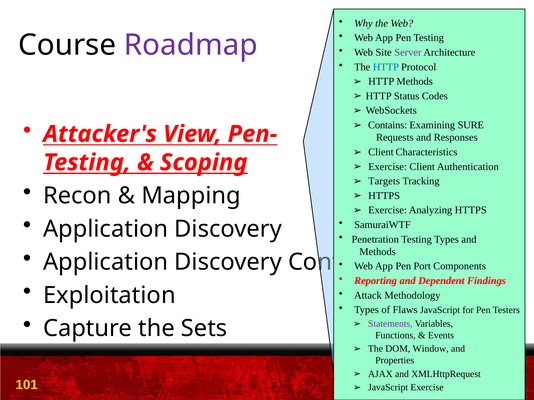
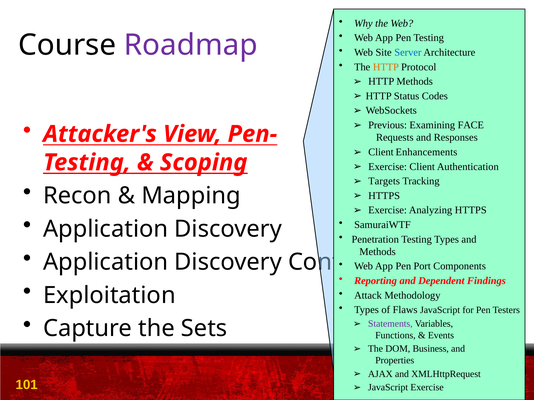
Server colour: purple -> blue
HTTP at (386, 67) colour: blue -> orange
Contains: Contains -> Previous
SURE: SURE -> FACE
Characteristics: Characteristics -> Enhancements
Window: Window -> Business
